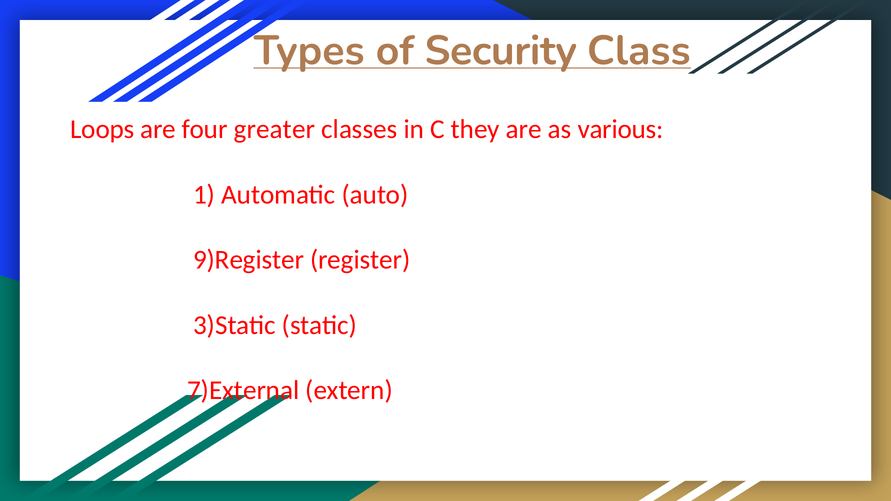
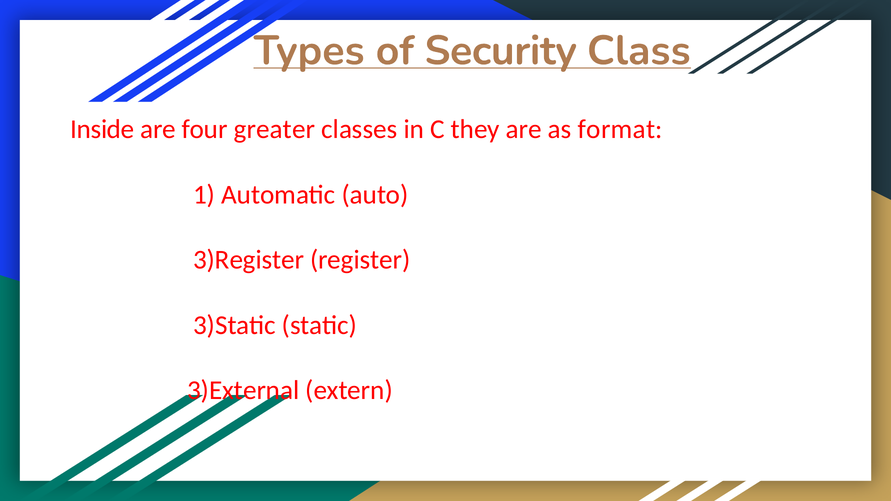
Loops: Loops -> Inside
various: various -> format
9)Register: 9)Register -> 3)Register
7)External: 7)External -> 3)External
